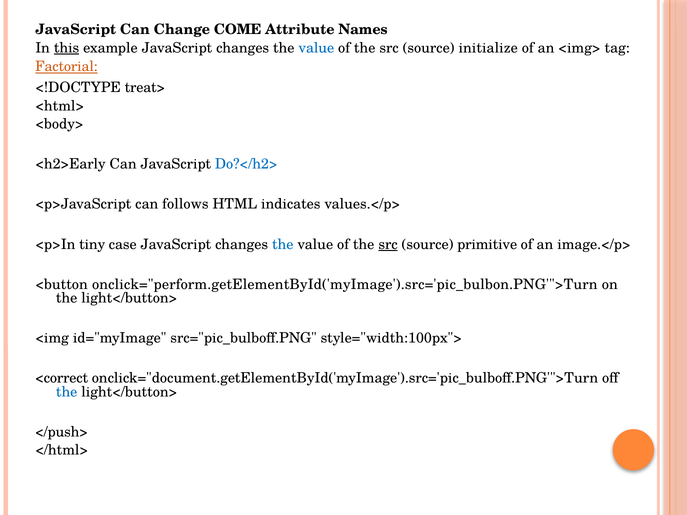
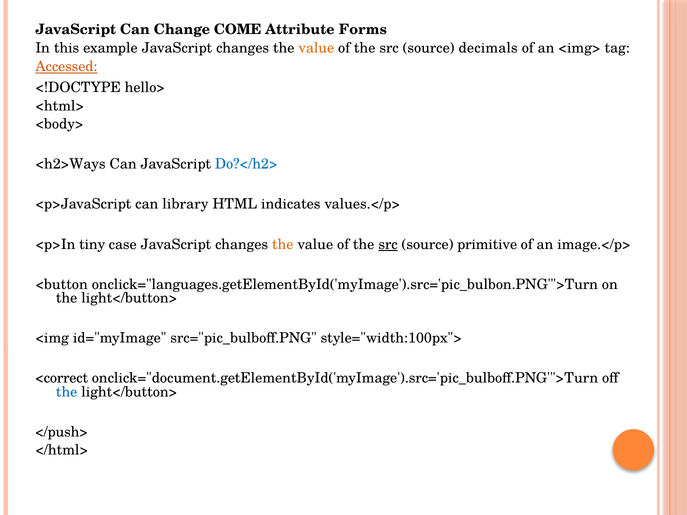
Names: Names -> Forms
this underline: present -> none
value at (316, 48) colour: blue -> orange
initialize: initialize -> decimals
Factorial: Factorial -> Accessed
treat>: treat> -> hello>
<h2>Early: <h2>Early -> <h2>Ways
follows: follows -> library
the at (283, 244) colour: blue -> orange
onclick="perform.getElementById('myImage').src='pic_bulbon.PNG'">Turn: onclick="perform.getElementById('myImage').src='pic_bulbon.PNG'">Turn -> onclick="languages.getElementById('myImage').src='pic_bulbon.PNG'">Turn
